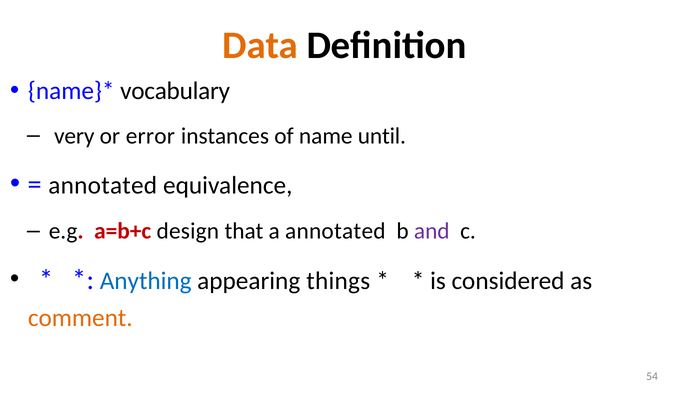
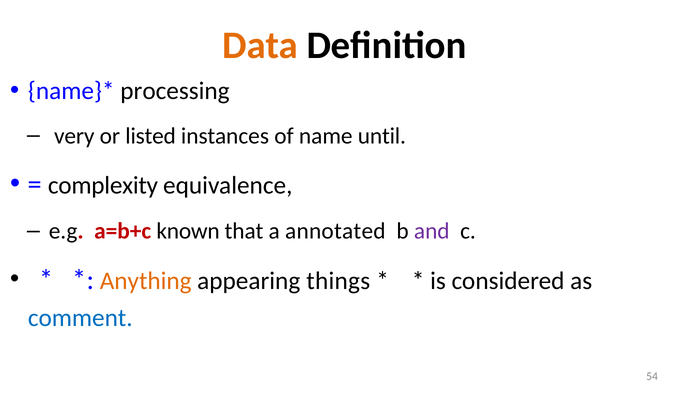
vocabulary: vocabulary -> processing
error: error -> listed
annotated at (103, 185): annotated -> complexity
design: design -> known
Anything colour: blue -> orange
comment colour: orange -> blue
